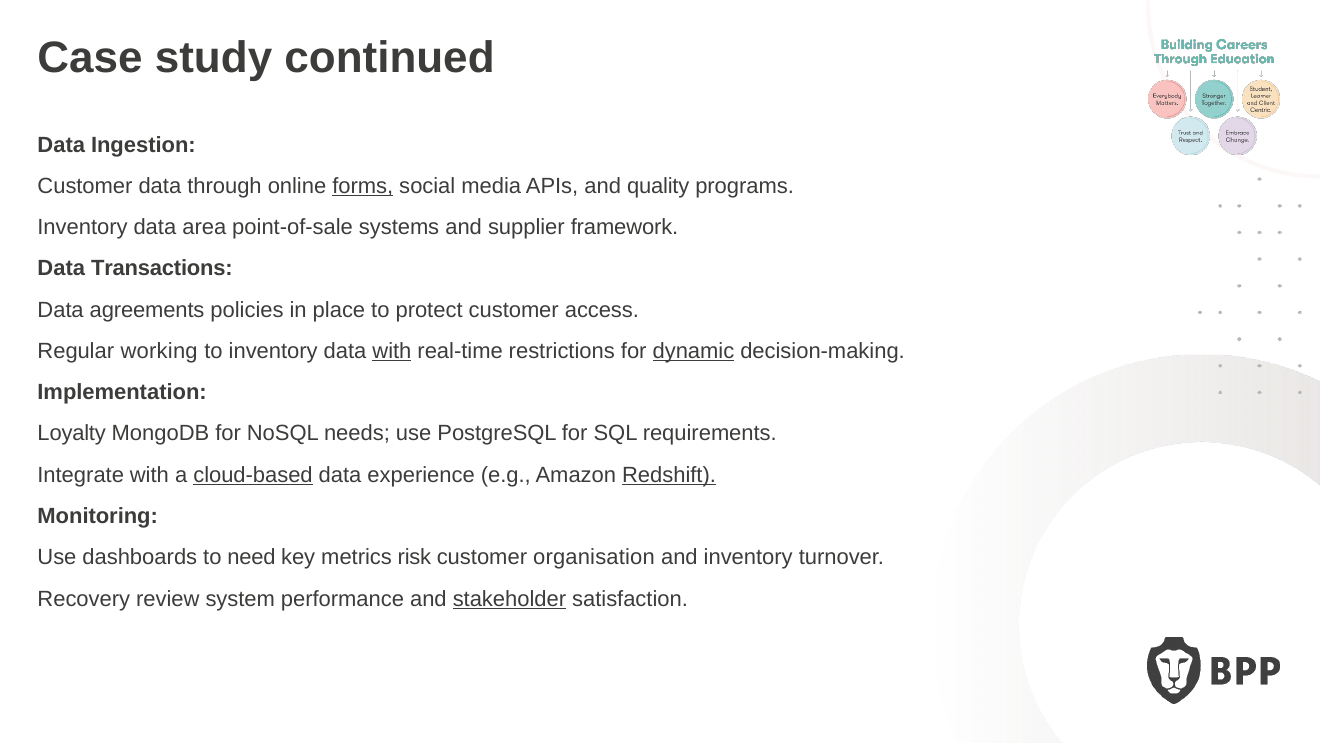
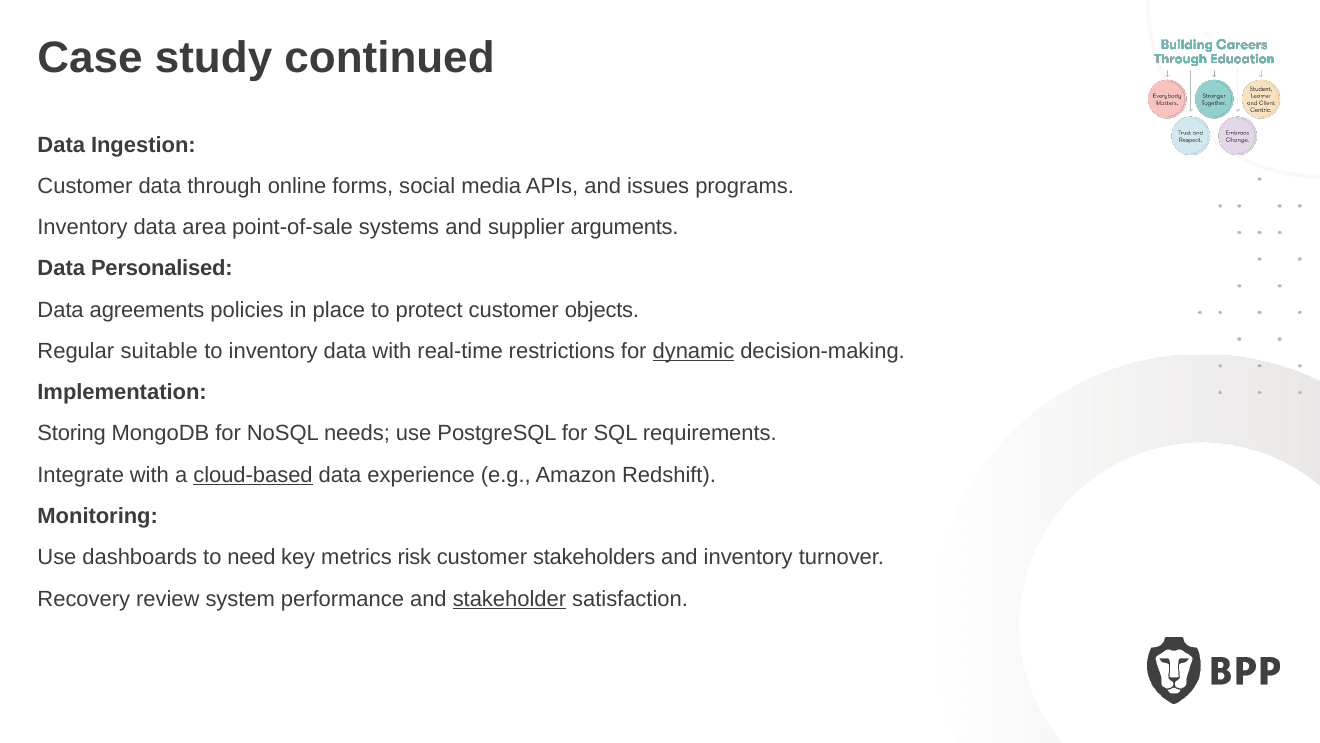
forms underline: present -> none
quality: quality -> issues
framework: framework -> arguments
Transactions: Transactions -> Personalised
access: access -> objects
working: working -> suitable
with at (392, 351) underline: present -> none
Loyalty: Loyalty -> Storing
Redshift underline: present -> none
organisation: organisation -> stakeholders
